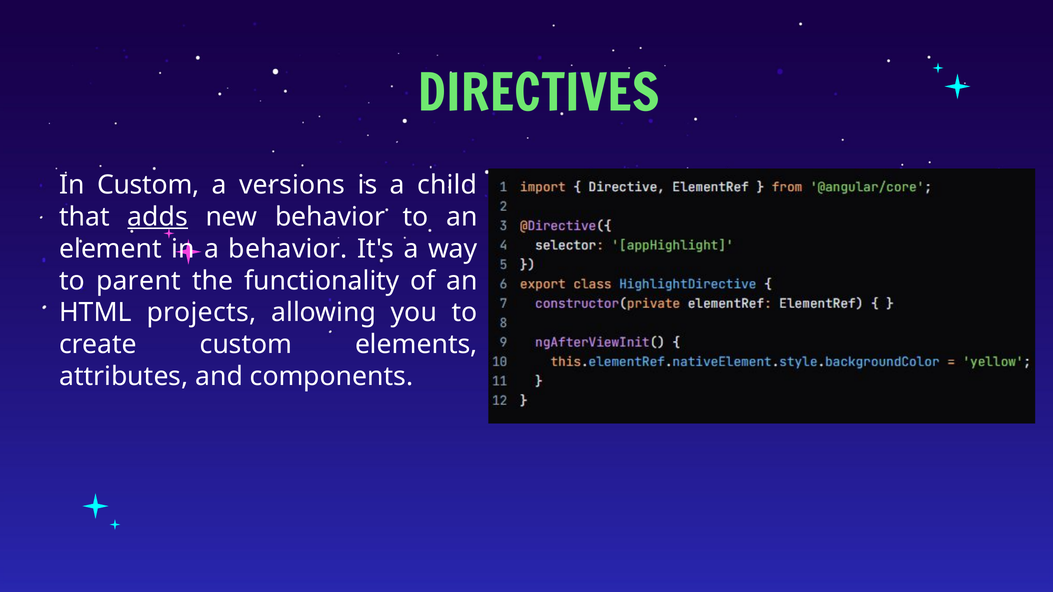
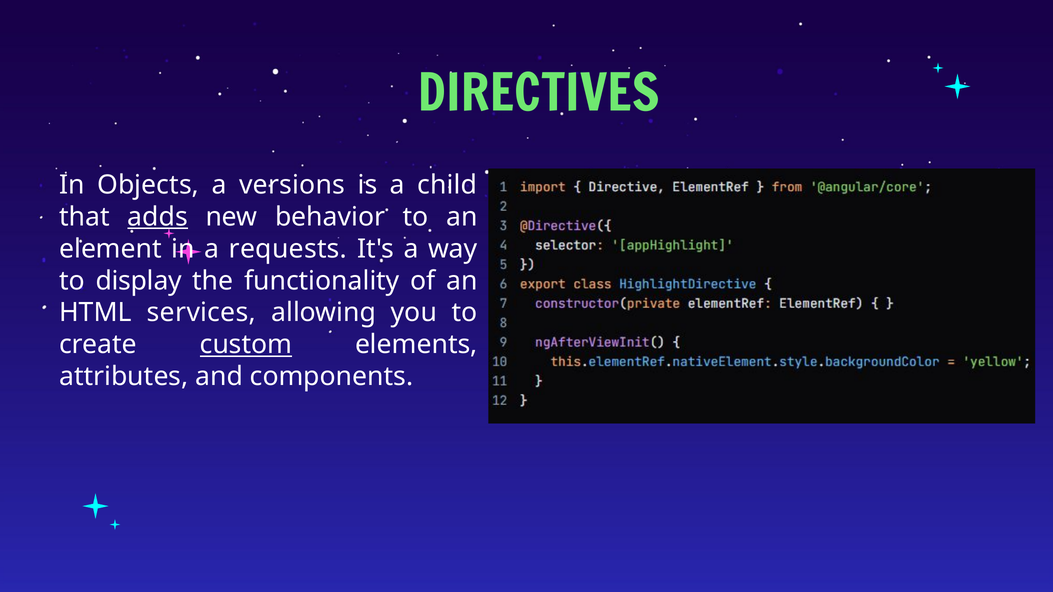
In Custom: Custom -> Objects
a behavior: behavior -> requests
parent: parent -> display
projects: projects -> services
custom at (246, 345) underline: none -> present
